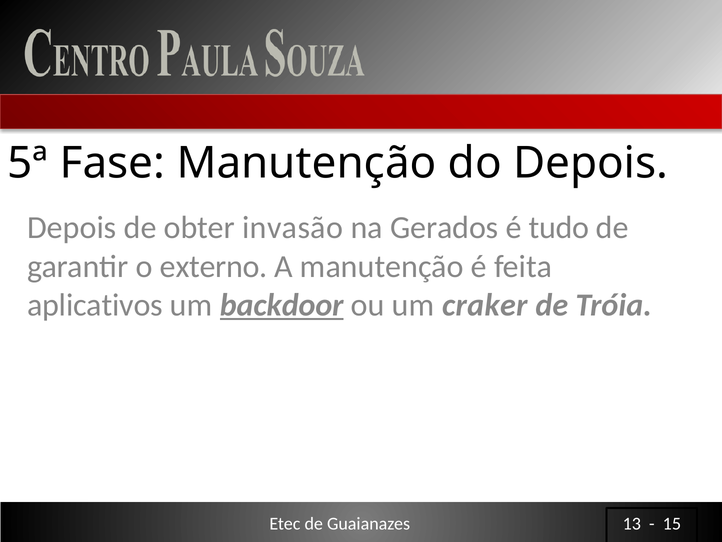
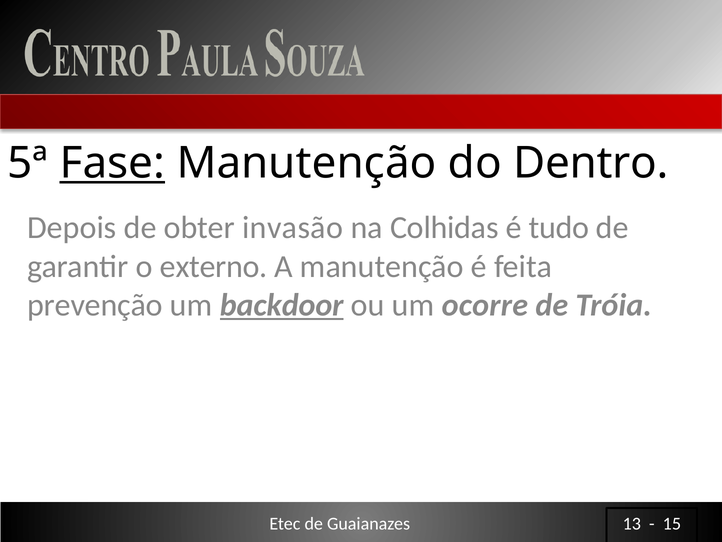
Fase underline: none -> present
do Depois: Depois -> Dentro
Gerados: Gerados -> Colhidas
aplicativos: aplicativos -> prevenção
craker: craker -> ocorre
